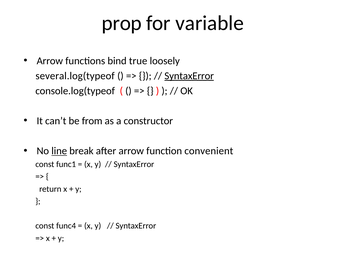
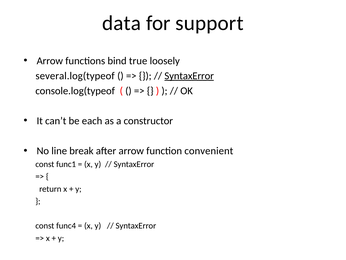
prop: prop -> data
variable: variable -> support
from: from -> each
line underline: present -> none
